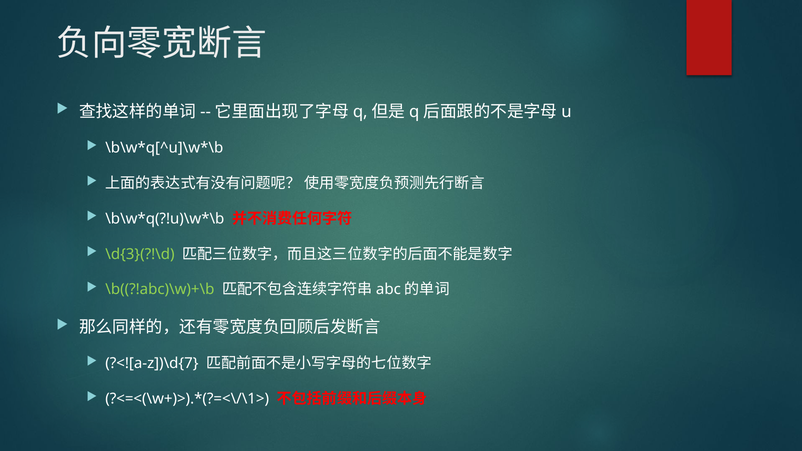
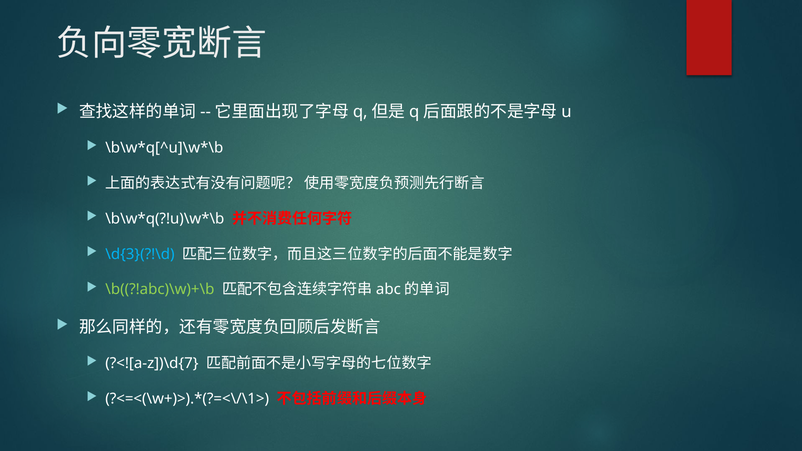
\d{3}(?!\d colour: light green -> light blue
